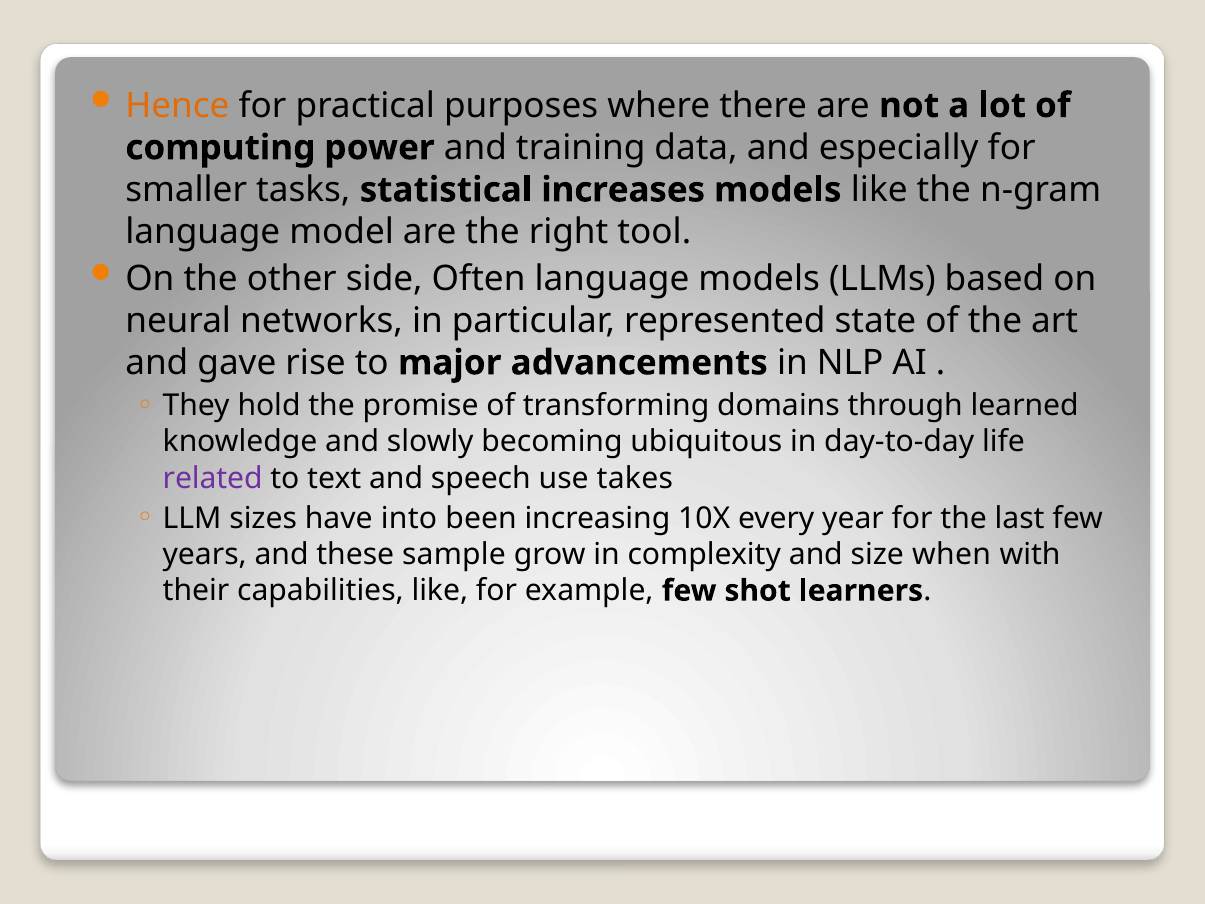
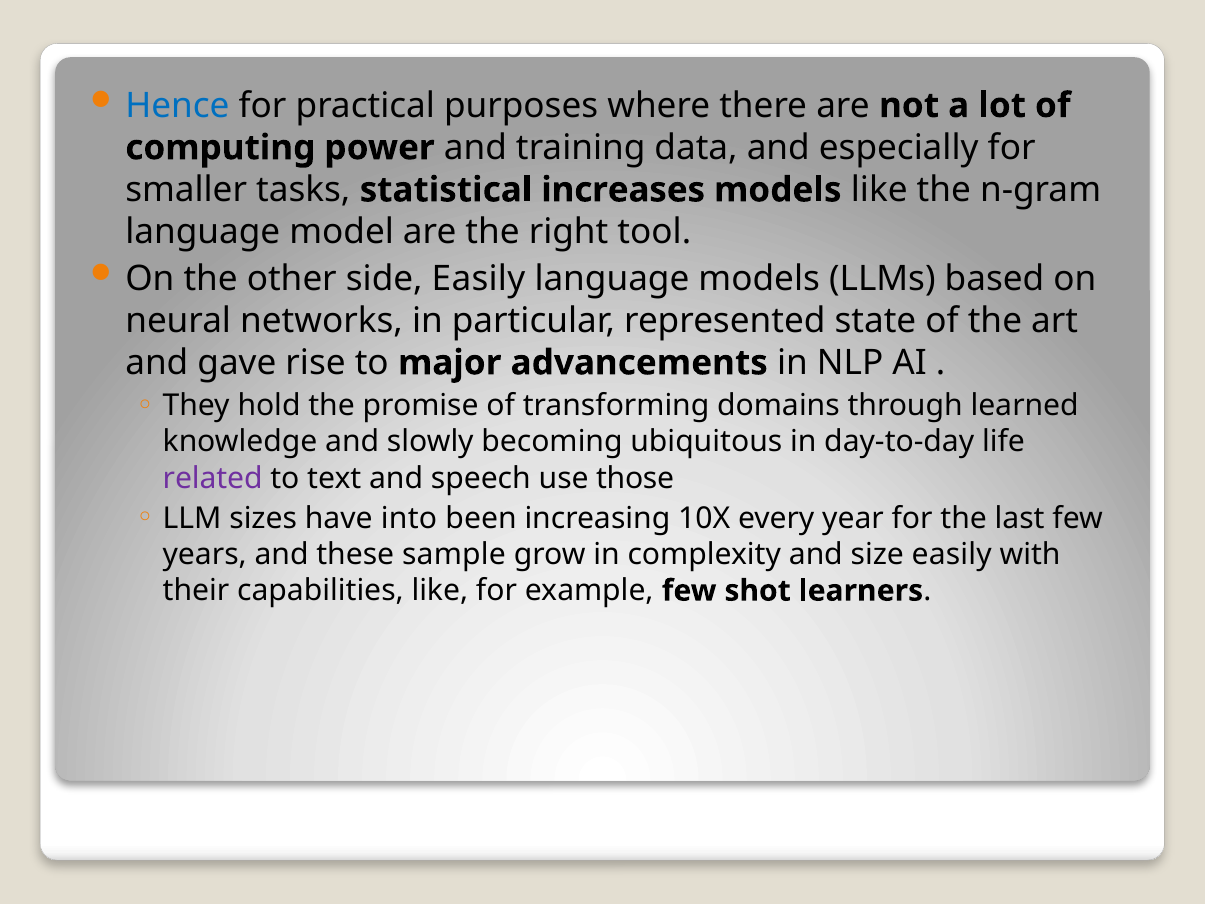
Hence colour: orange -> blue
side Often: Often -> Easily
takes: takes -> those
size when: when -> easily
